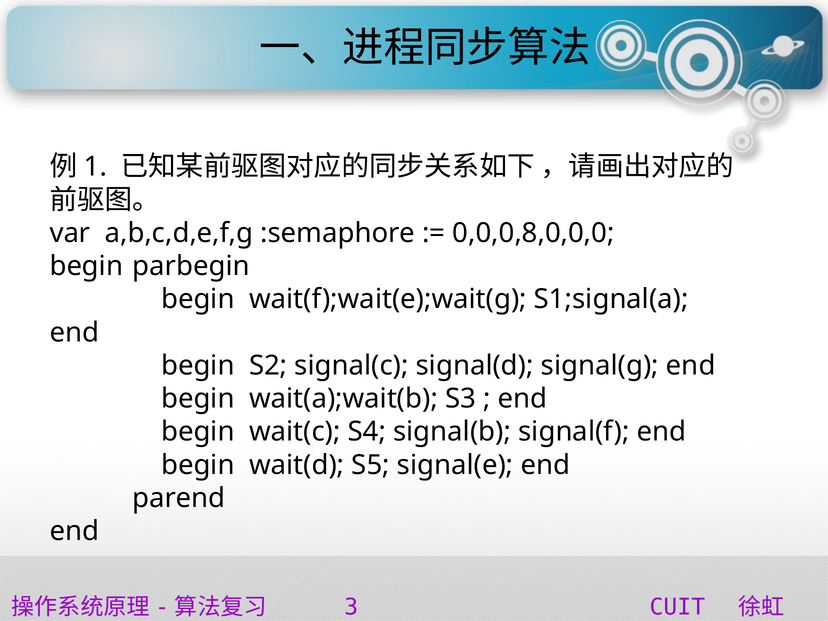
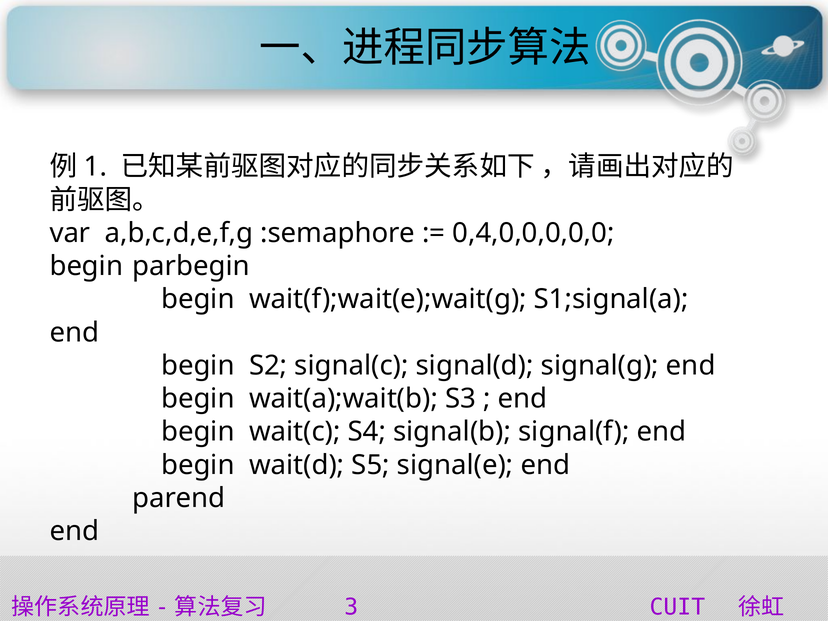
0,0,0,8,0,0,0: 0,0,0,8,0,0,0 -> 0,4,0,0,0,0,0
